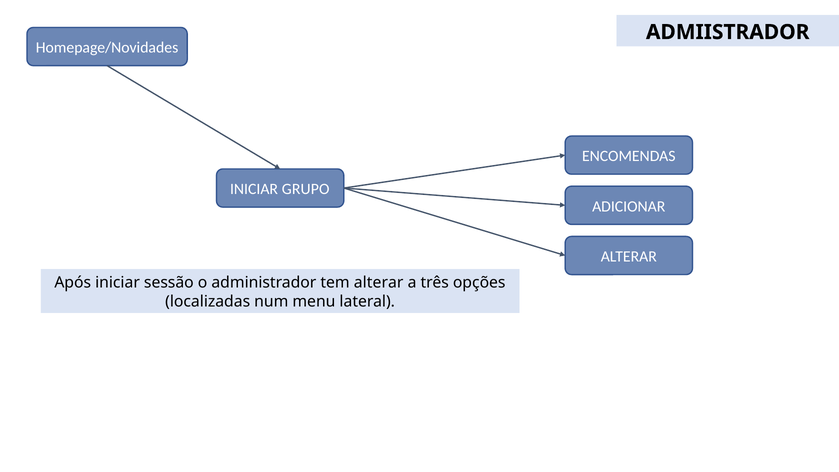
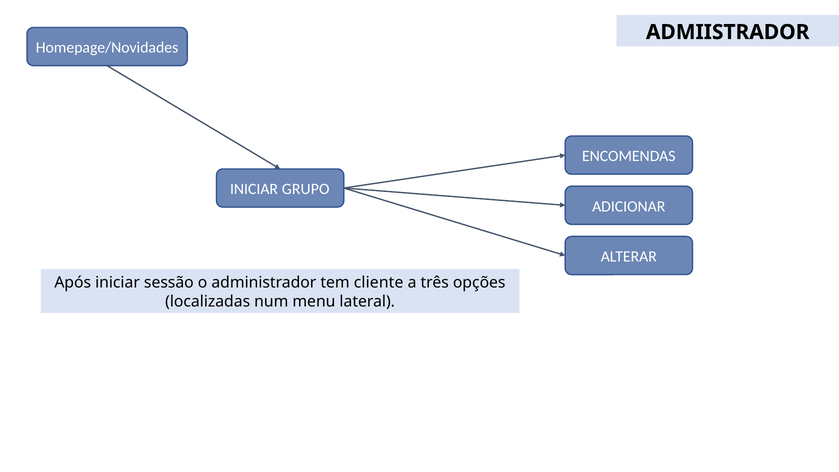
tem alterar: alterar -> cliente
